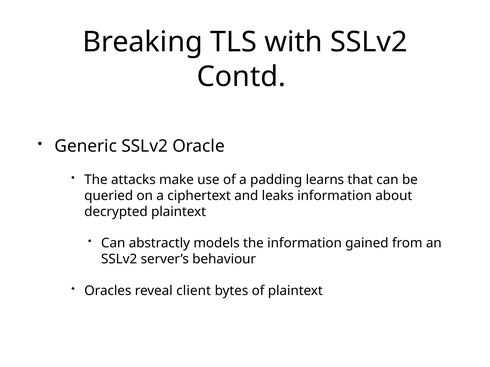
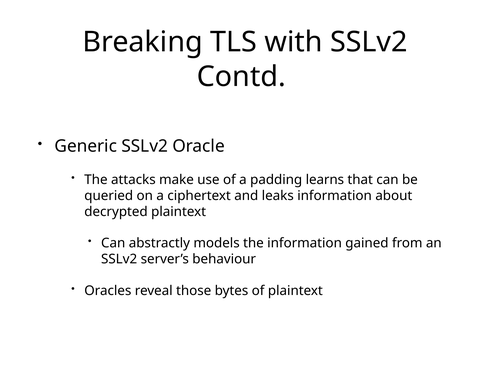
client: client -> those
